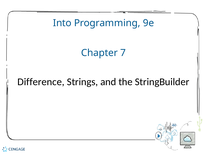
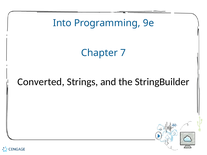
Difference: Difference -> Converted
